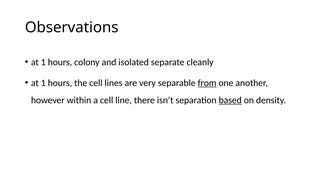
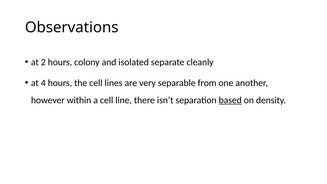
1 at (43, 62): 1 -> 2
1 at (43, 83): 1 -> 4
from underline: present -> none
